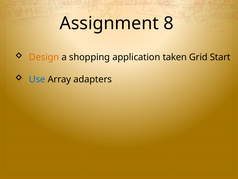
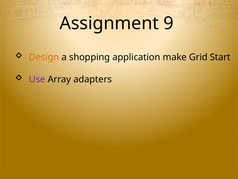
8: 8 -> 9
taken: taken -> make
Use colour: blue -> purple
